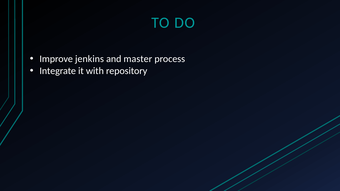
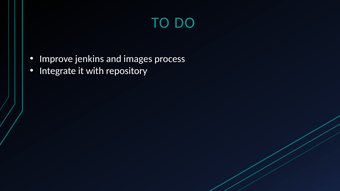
master: master -> images
